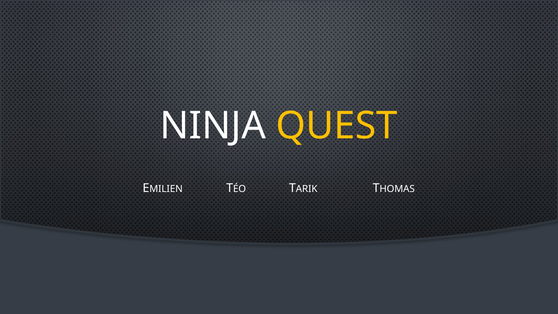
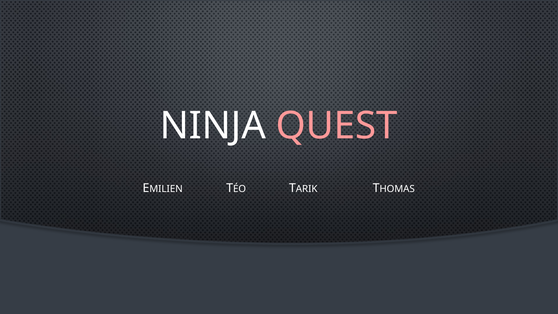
QUEST colour: yellow -> pink
